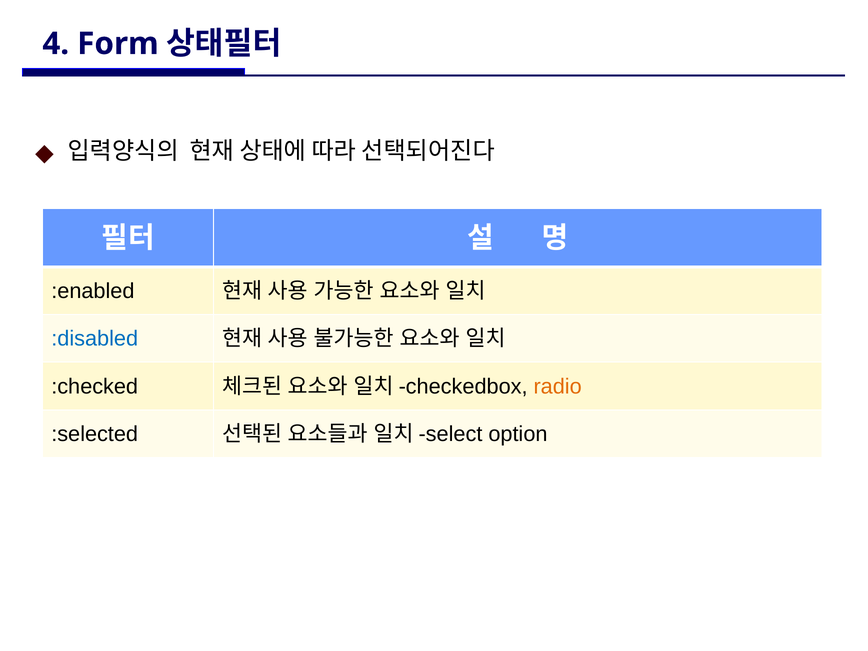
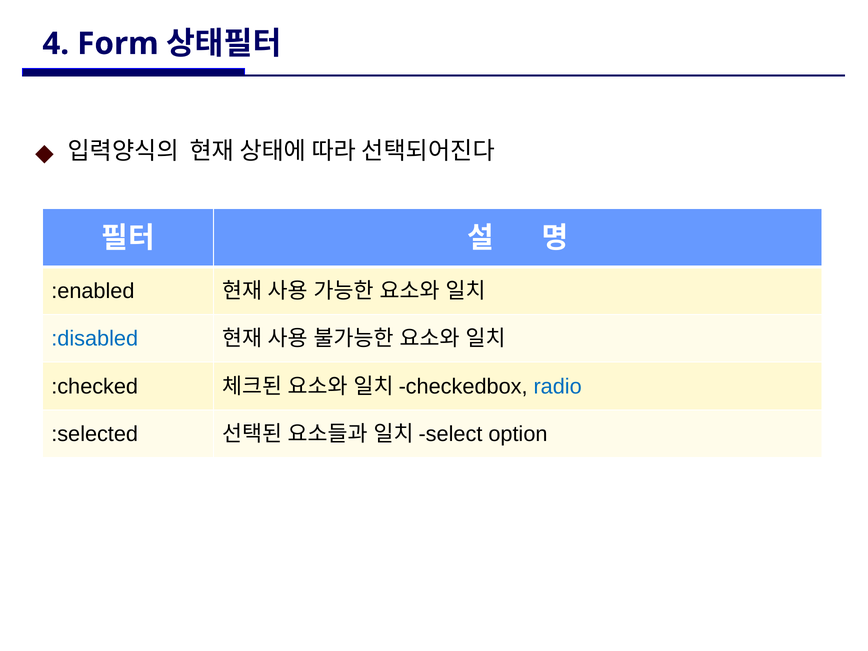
radio colour: orange -> blue
